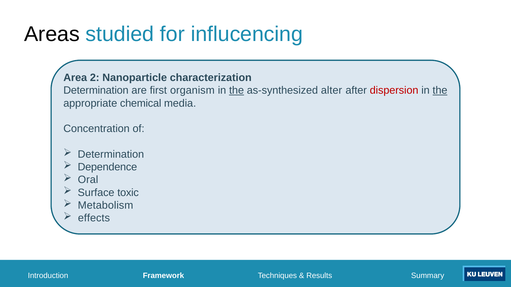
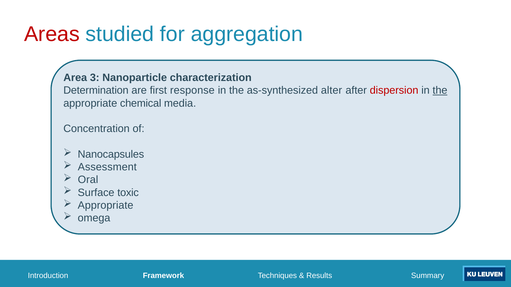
Areas colour: black -> red
influcencing: influcencing -> aggregation
2: 2 -> 3
organism: organism -> response
the at (237, 91) underline: present -> none
Determination at (111, 154): Determination -> Nanocapsules
Dependence: Dependence -> Assessment
Metabolism at (106, 206): Metabolism -> Appropriate
effects: effects -> omega
